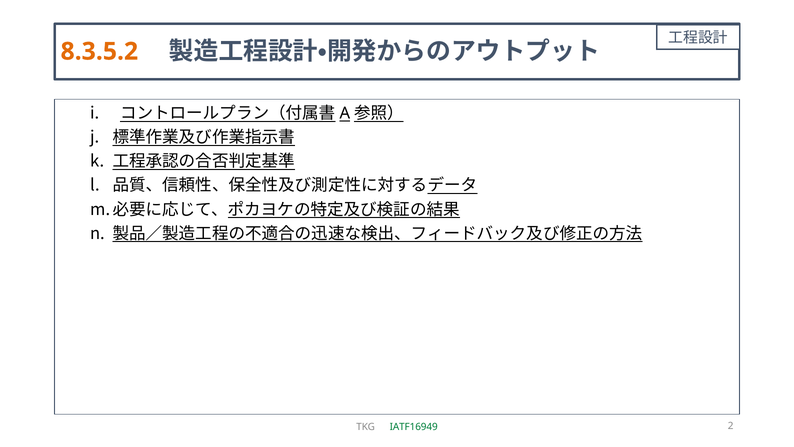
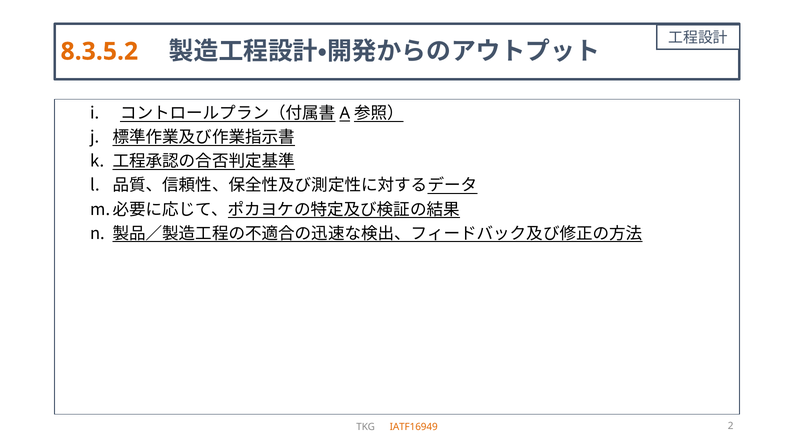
IATF16949 colour: green -> orange
